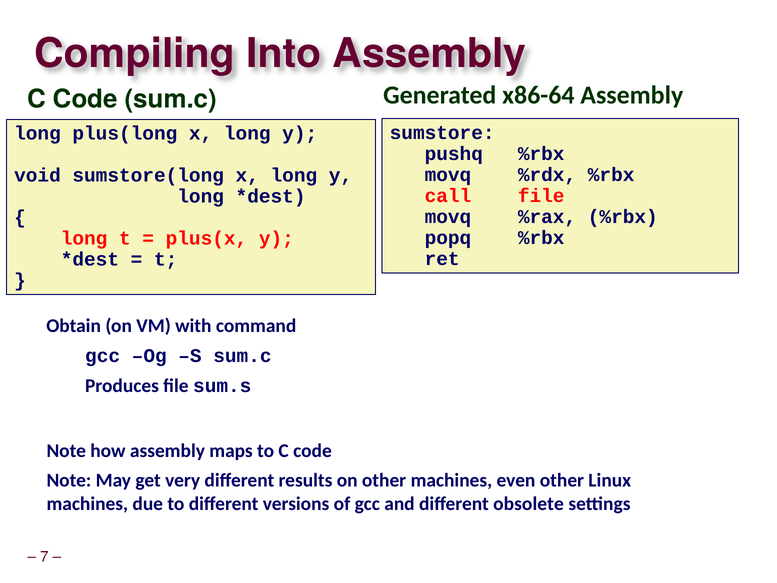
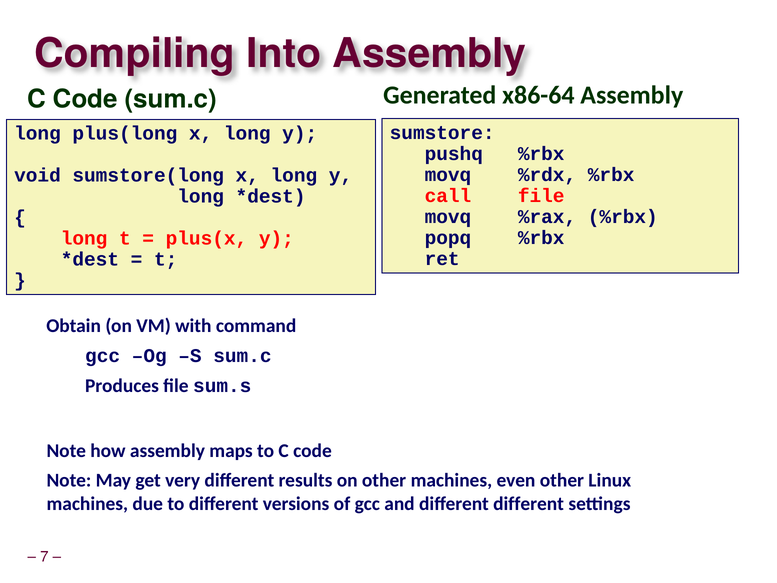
different obsolete: obsolete -> different
